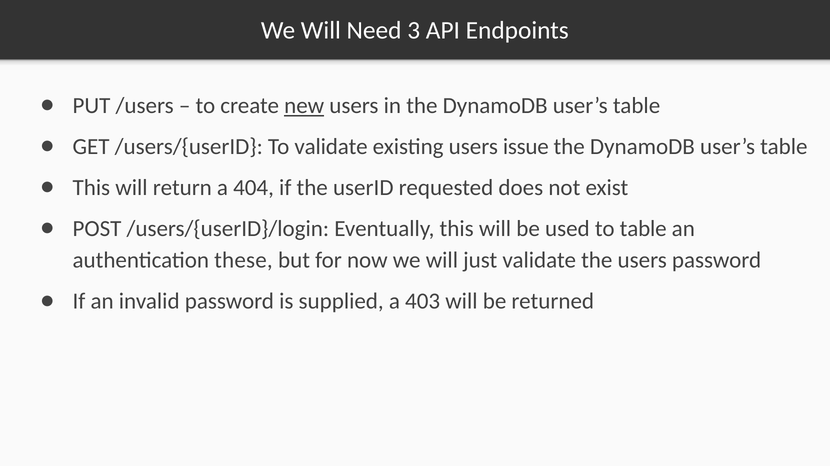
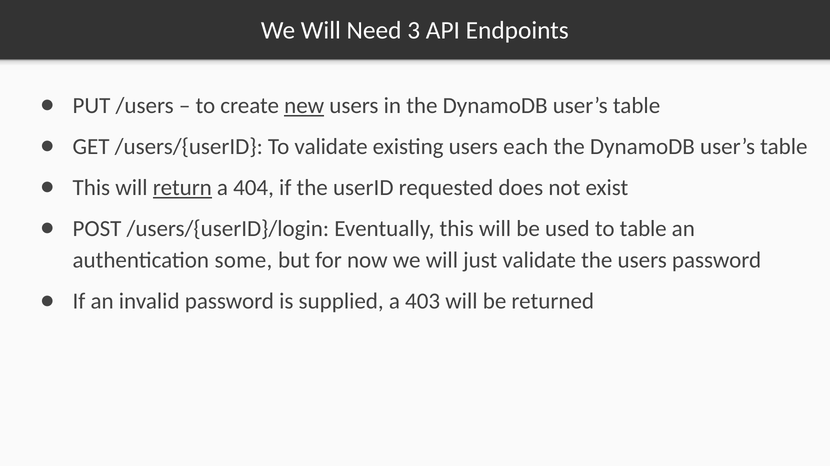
issue: issue -> each
return underline: none -> present
these: these -> some
